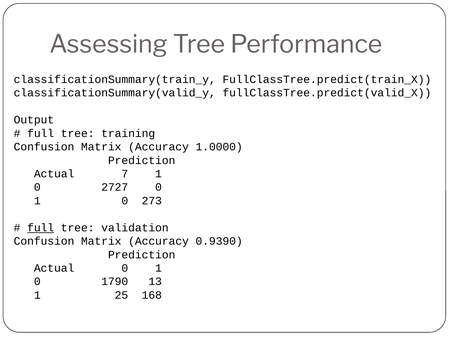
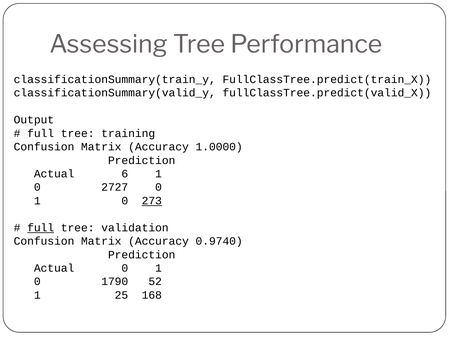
7: 7 -> 6
273 underline: none -> present
0.9390: 0.9390 -> 0.9740
13: 13 -> 52
